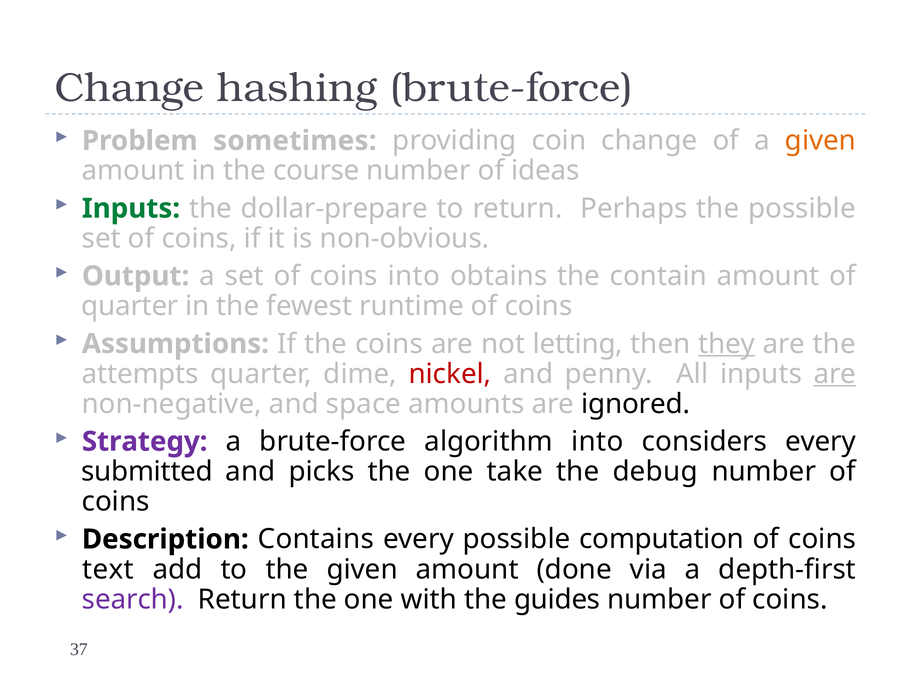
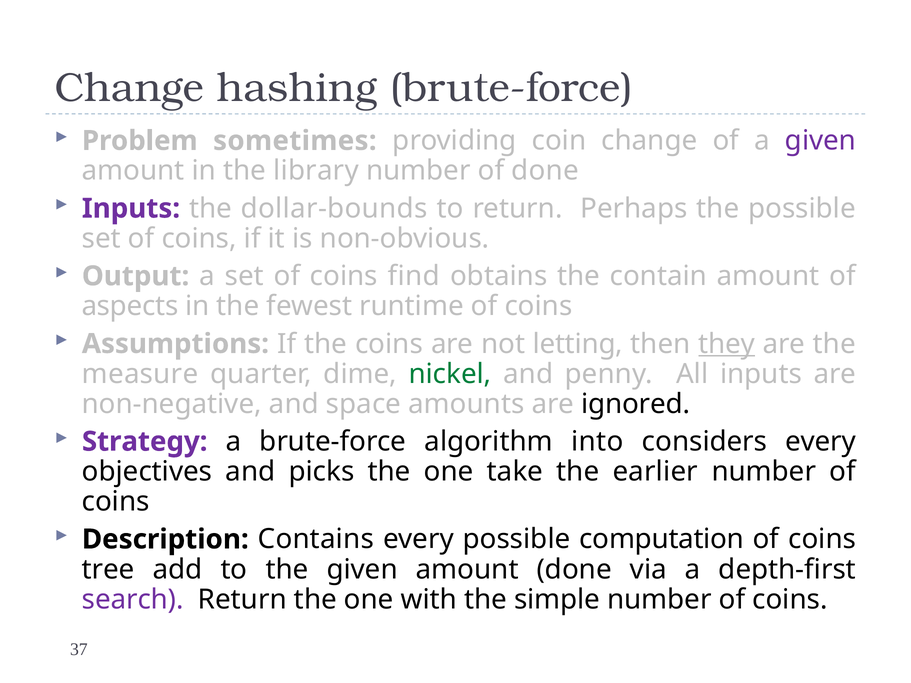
given at (821, 141) colour: orange -> purple
course: course -> library
of ideas: ideas -> done
Inputs at (131, 209) colour: green -> purple
dollar-prepare: dollar-prepare -> dollar-bounds
coins into: into -> find
quarter at (130, 306): quarter -> aspects
attempts: attempts -> measure
nickel colour: red -> green
are at (835, 374) underline: present -> none
submitted: submitted -> objectives
debug: debug -> earlier
text: text -> tree
guides: guides -> simple
